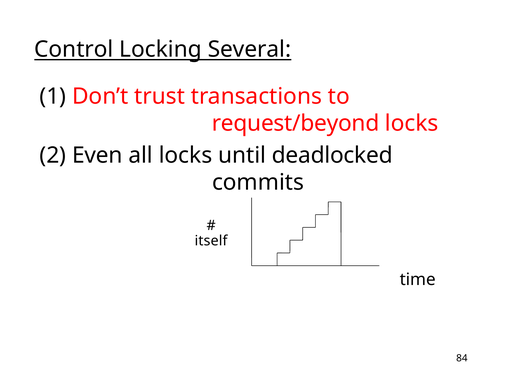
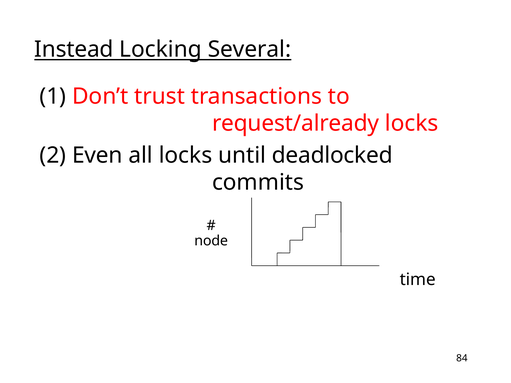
Control: Control -> Instead
request/beyond: request/beyond -> request/already
itself: itself -> node
